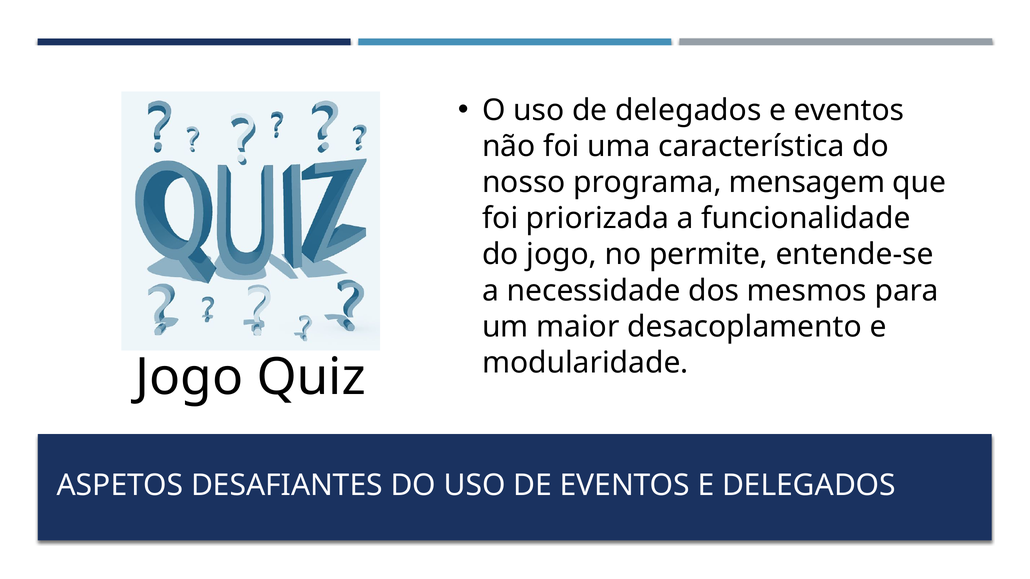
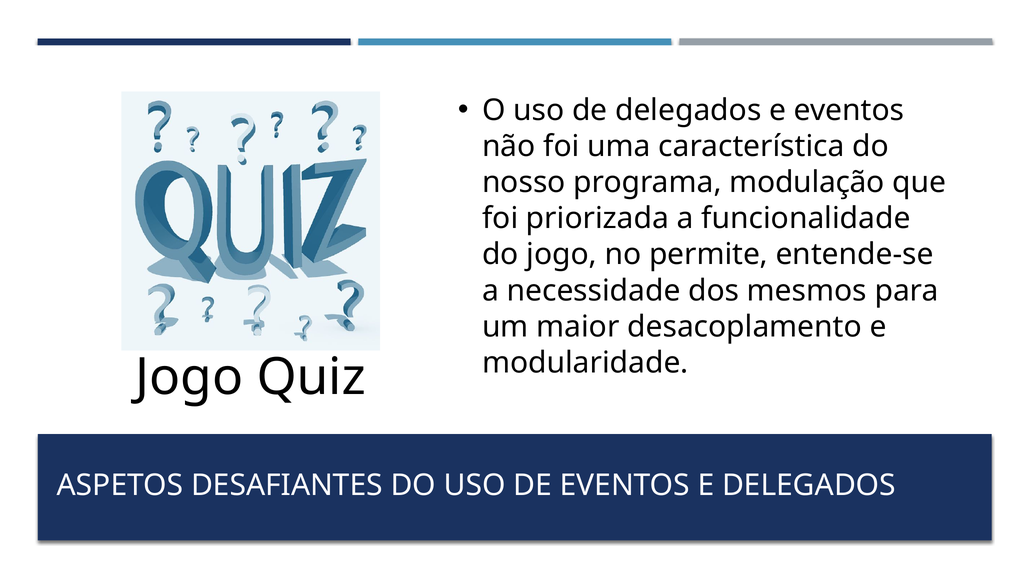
mensagem: mensagem -> modulação
